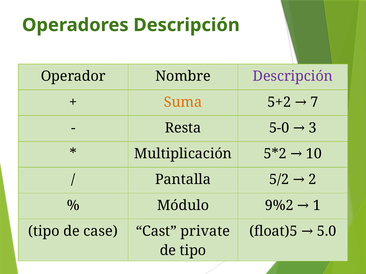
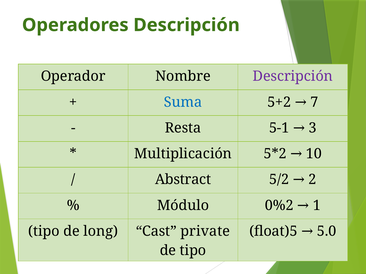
Suma colour: orange -> blue
5-0: 5-0 -> 5-1
Pantalla: Pantalla -> Abstract
9%2: 9%2 -> 0%2
case: case -> long
